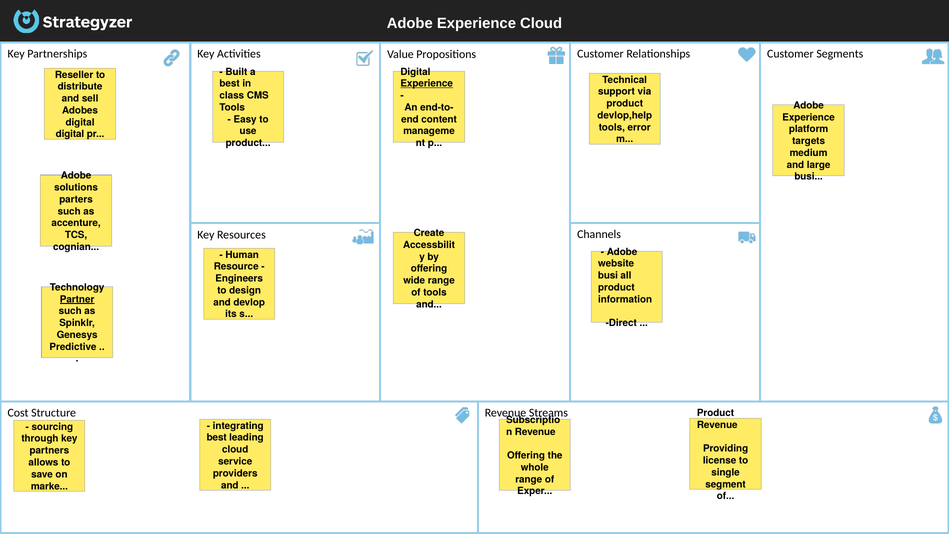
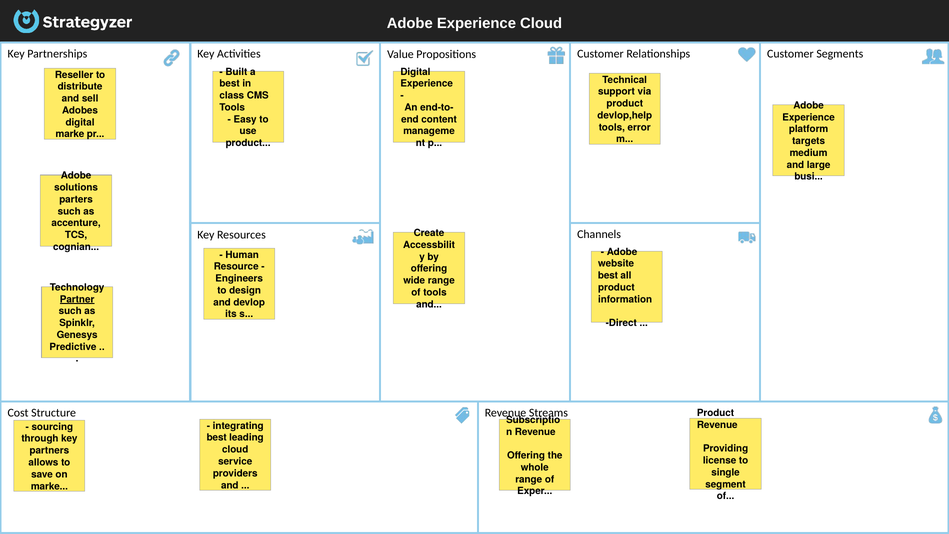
Experience at (427, 84) underline: present -> none
digital at (70, 134): digital -> marke
busi at (608, 275): busi -> best
